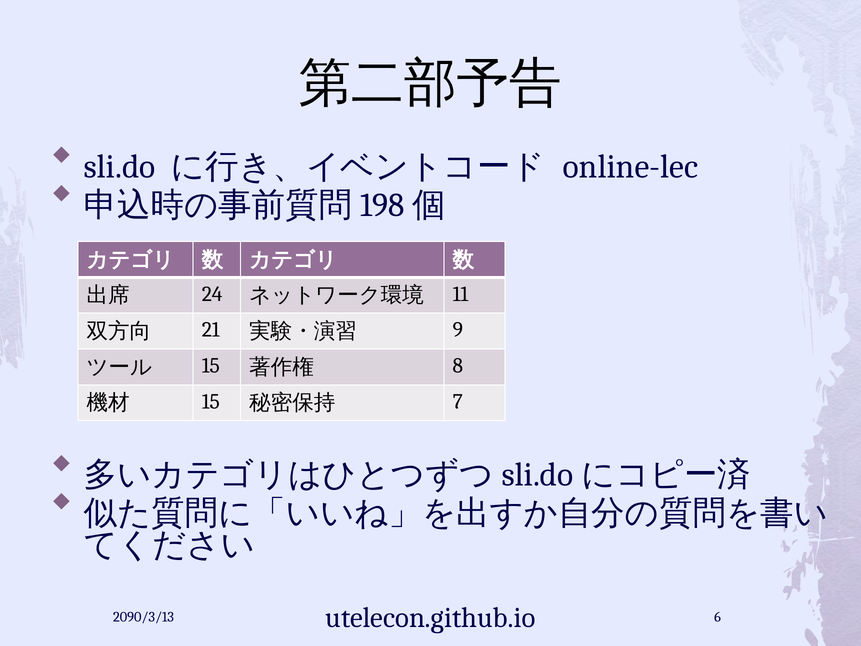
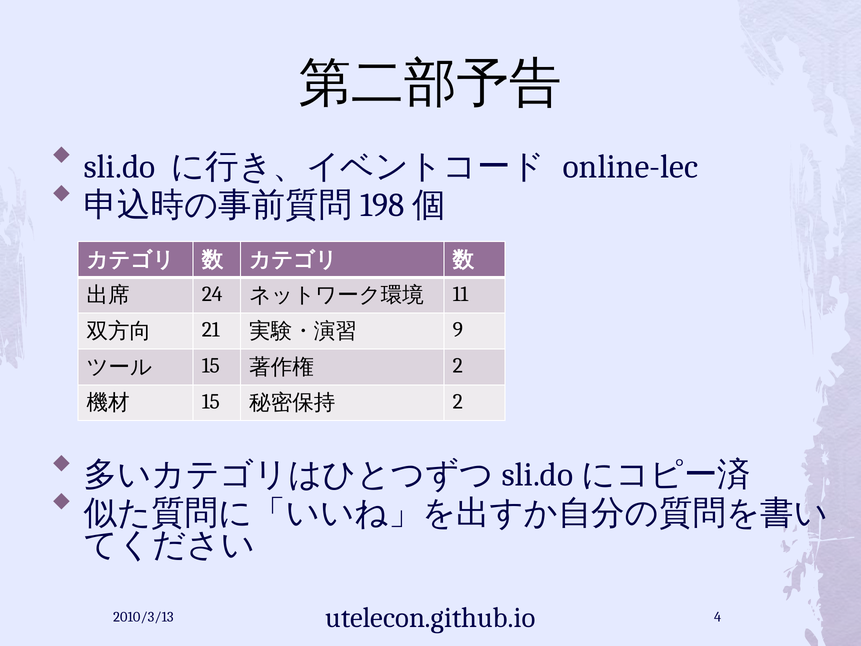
8 at (458, 365): 8 -> 2
7 at (458, 401): 7 -> 2
2090/3/13: 2090/3/13 -> 2010/3/13
6: 6 -> 4
